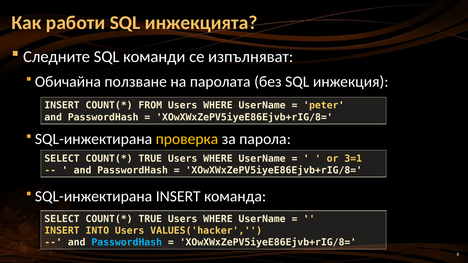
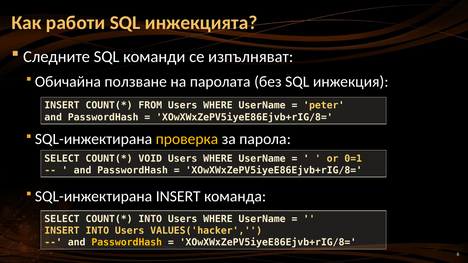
TRUE at (150, 159): TRUE -> VOID
3=1: 3=1 -> 0=1
TRUE at (150, 219): TRUE -> INTO
PasswordHash at (127, 243) colour: light blue -> yellow
